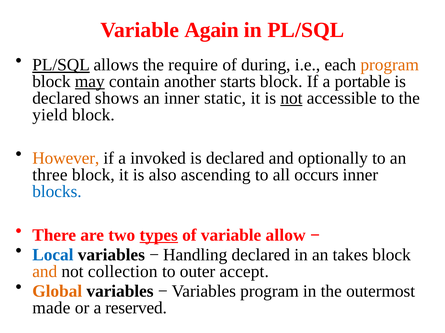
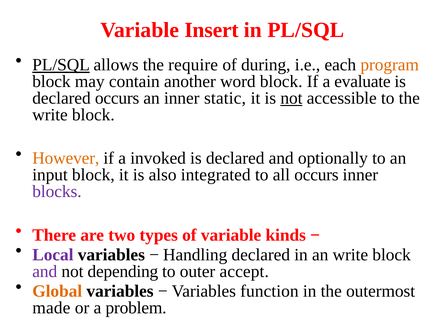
Again: Again -> Insert
may underline: present -> none
starts: starts -> word
portable: portable -> evaluate
declared shows: shows -> occurs
yield at (50, 115): yield -> write
three: three -> input
ascending: ascending -> integrated
blocks colour: blue -> purple
types underline: present -> none
allow: allow -> kinds
Local colour: blue -> purple
an takes: takes -> write
and at (45, 272) colour: orange -> purple
collection: collection -> depending
Variables program: program -> function
reserved: reserved -> problem
